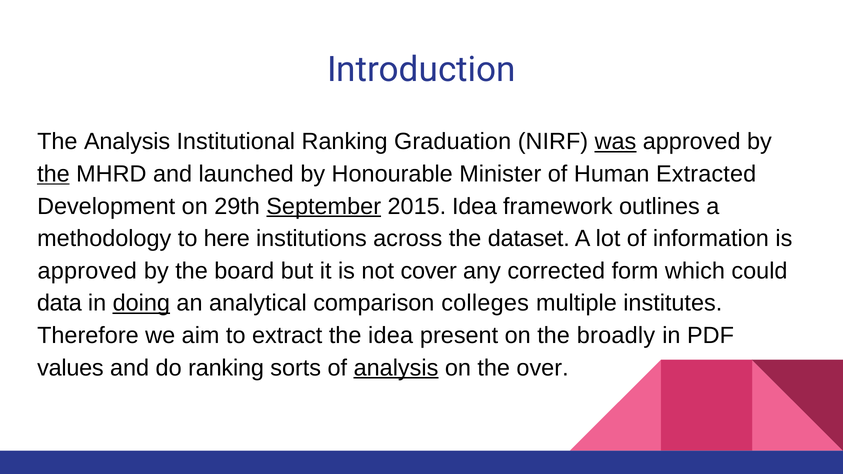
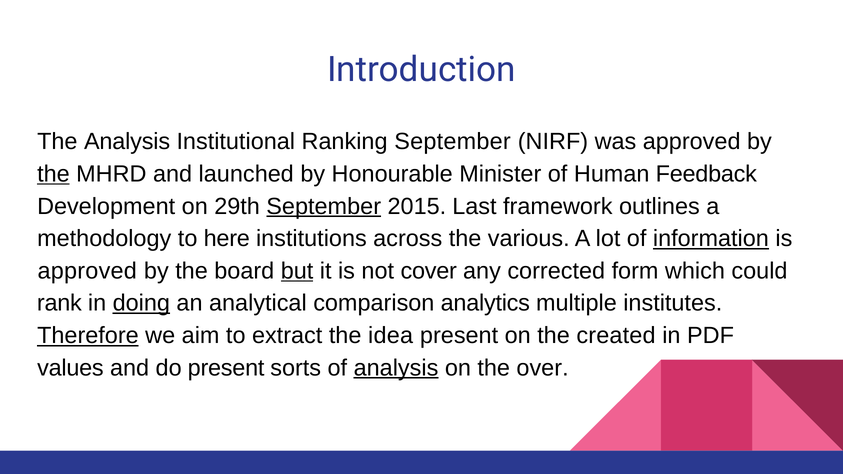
Ranking Graduation: Graduation -> September
was underline: present -> none
Extracted: Extracted -> Feedback
2015 Idea: Idea -> Last
dataset: dataset -> various
information underline: none -> present
but underline: none -> present
data: data -> rank
colleges: colleges -> analytics
Therefore underline: none -> present
broadly: broadly -> created
do ranking: ranking -> present
